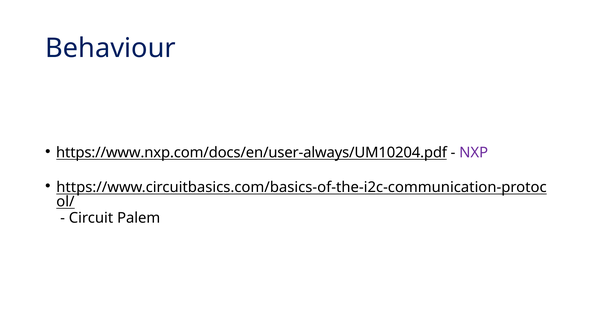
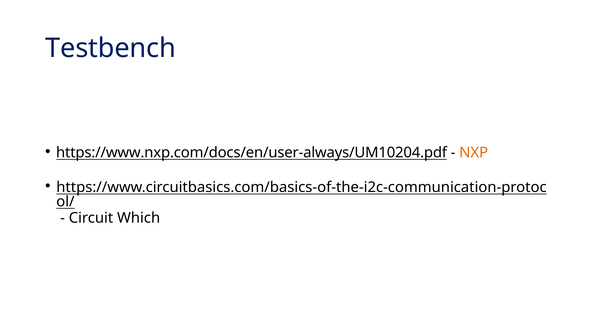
Behaviour: Behaviour -> Testbench
NXP colour: purple -> orange
Palem: Palem -> Which
